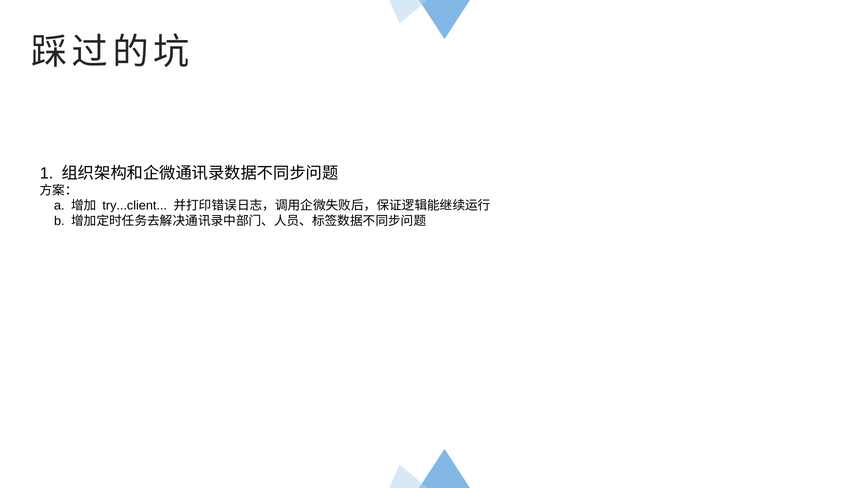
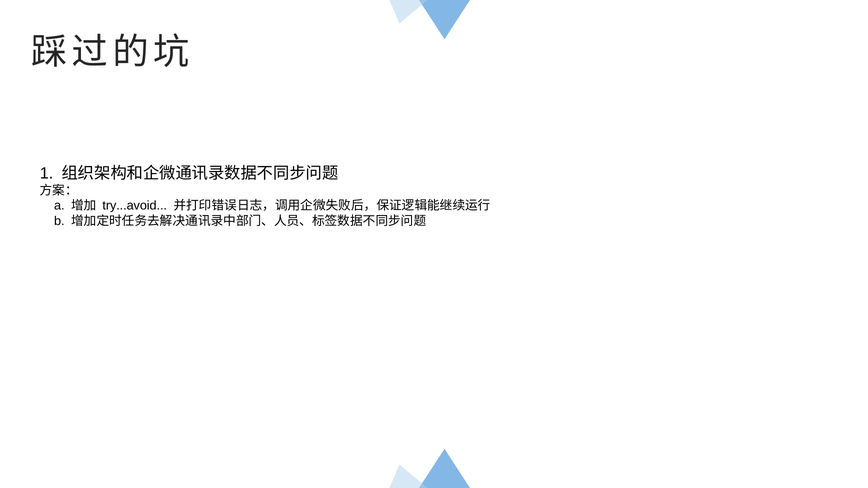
try...client: try...client -> try...avoid
